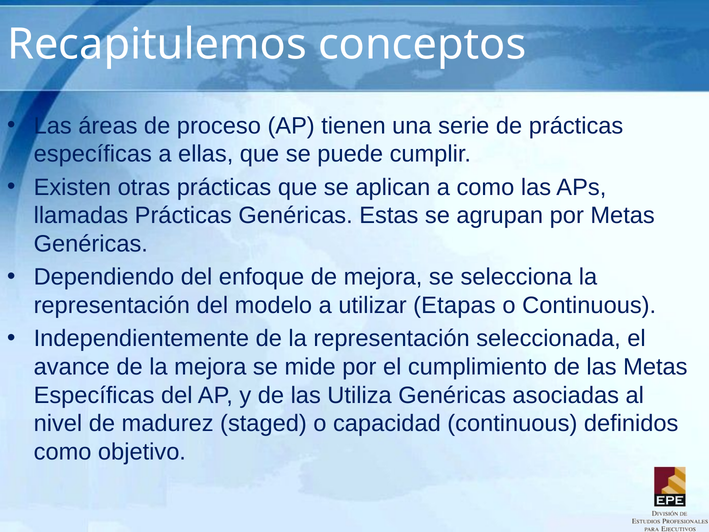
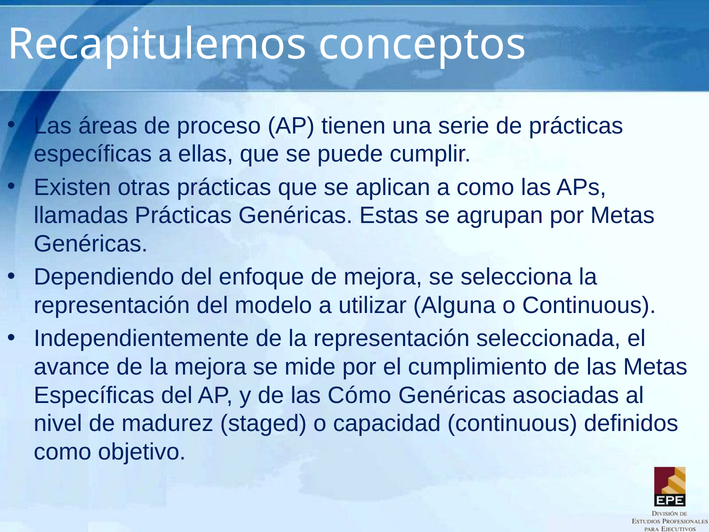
Etapas: Etapas -> Alguna
Utiliza: Utiliza -> Cómo
